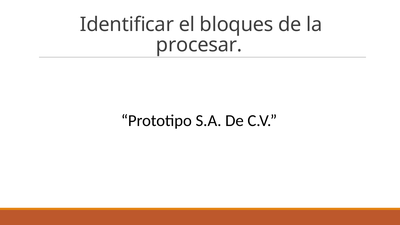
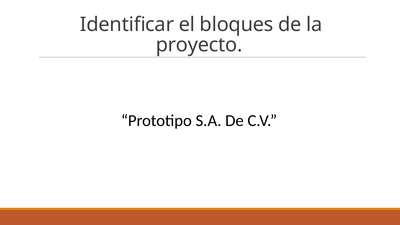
procesar: procesar -> proyecto
